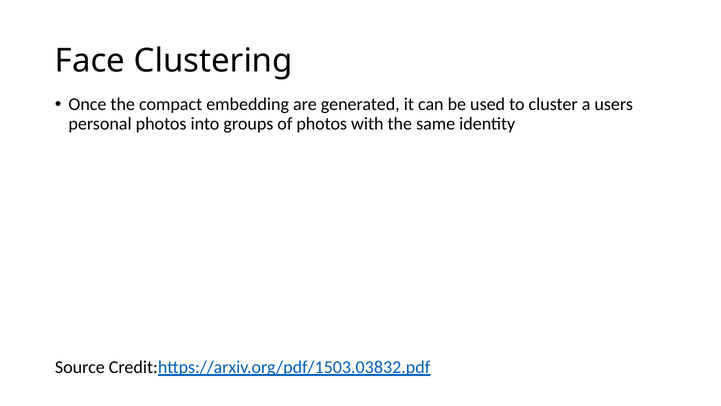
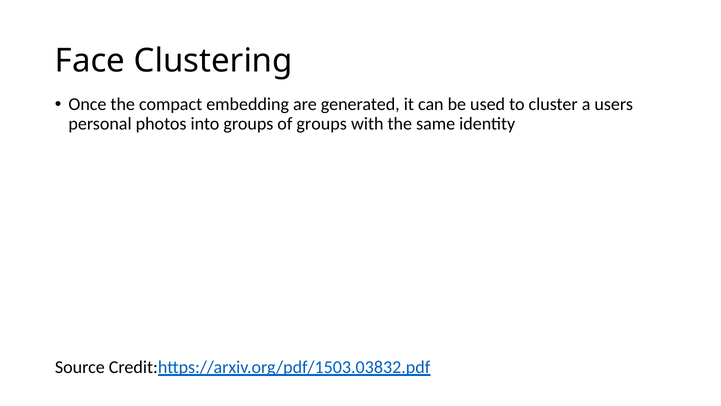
of photos: photos -> groups
